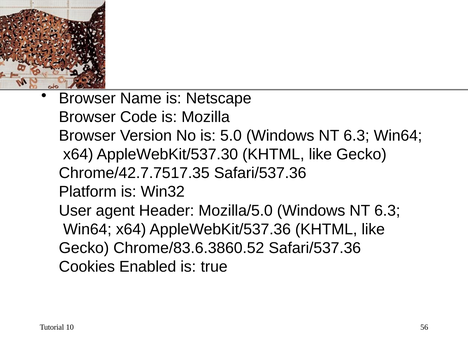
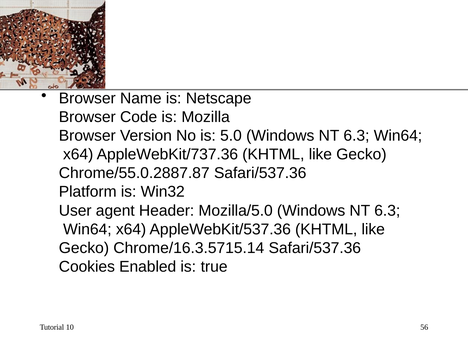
AppleWebKit/537.30: AppleWebKit/537.30 -> AppleWebKit/737.36
Chrome/42.7.7517.35: Chrome/42.7.7517.35 -> Chrome/55.0.2887.87
Chrome/83.6.3860.52: Chrome/83.6.3860.52 -> Chrome/16.3.5715.14
